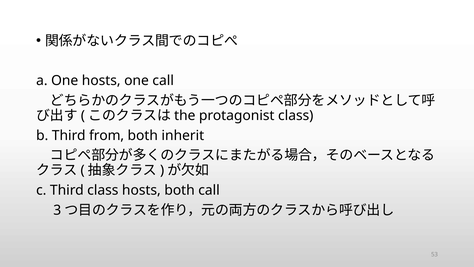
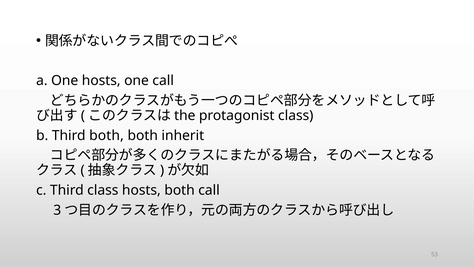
Third from: from -> both
